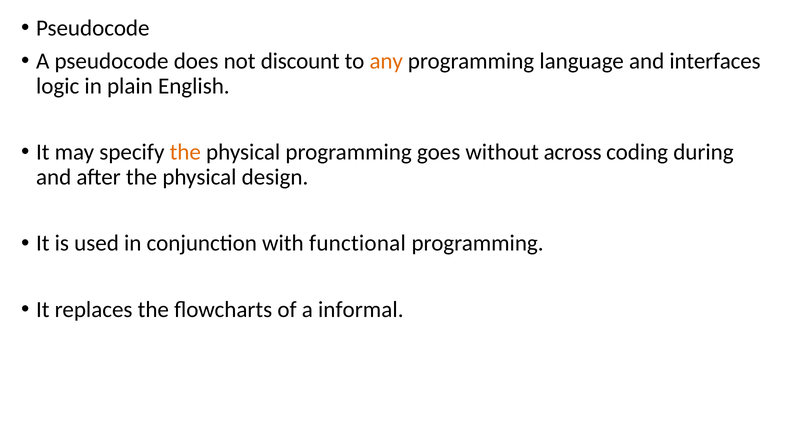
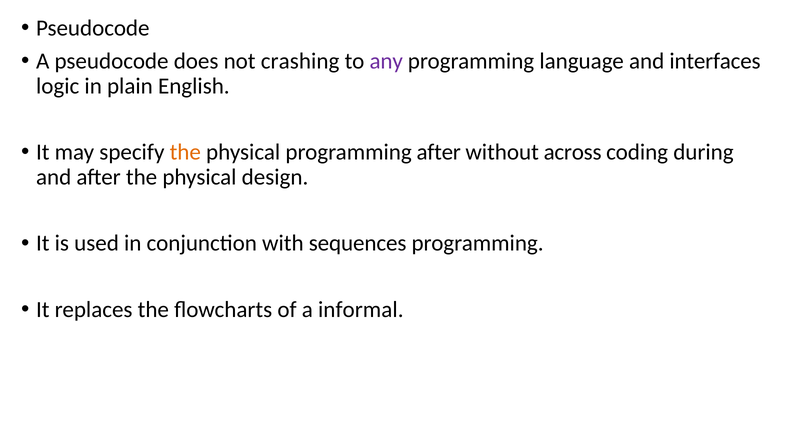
discount: discount -> crashing
any colour: orange -> purple
programming goes: goes -> after
functional: functional -> sequences
